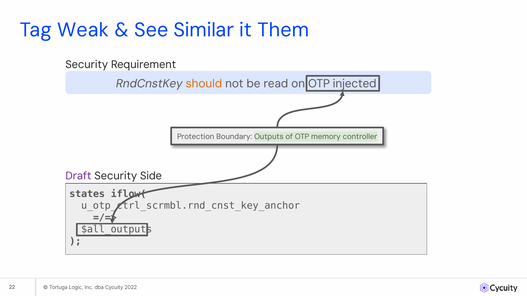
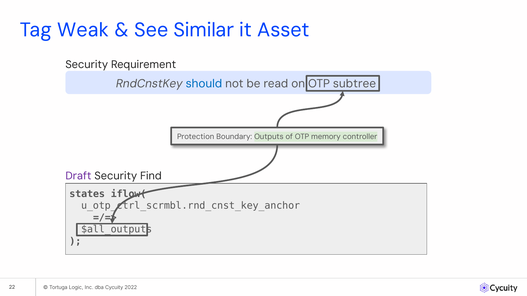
Them: Them -> Asset
should colour: orange -> blue
injected: injected -> subtree
Side: Side -> Find
